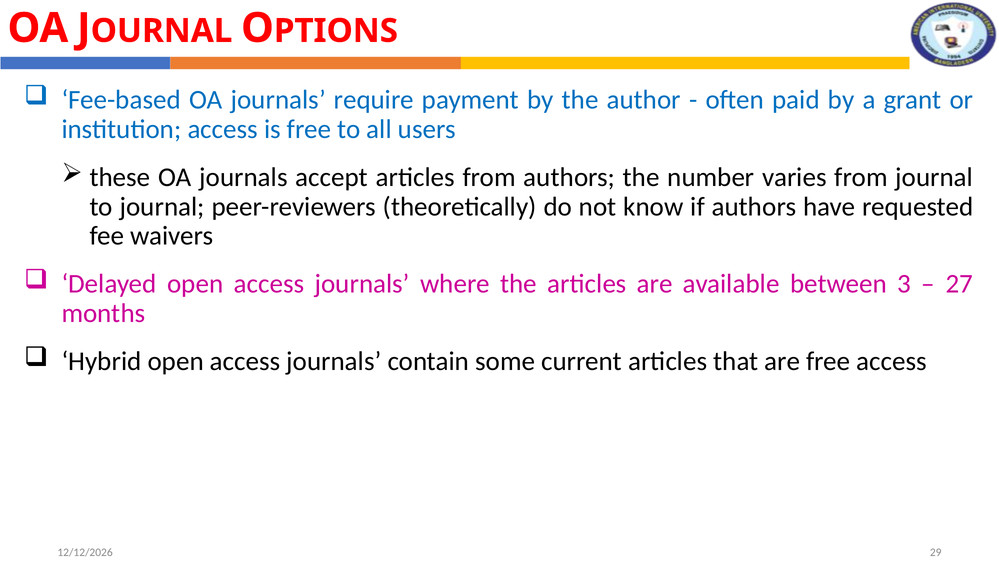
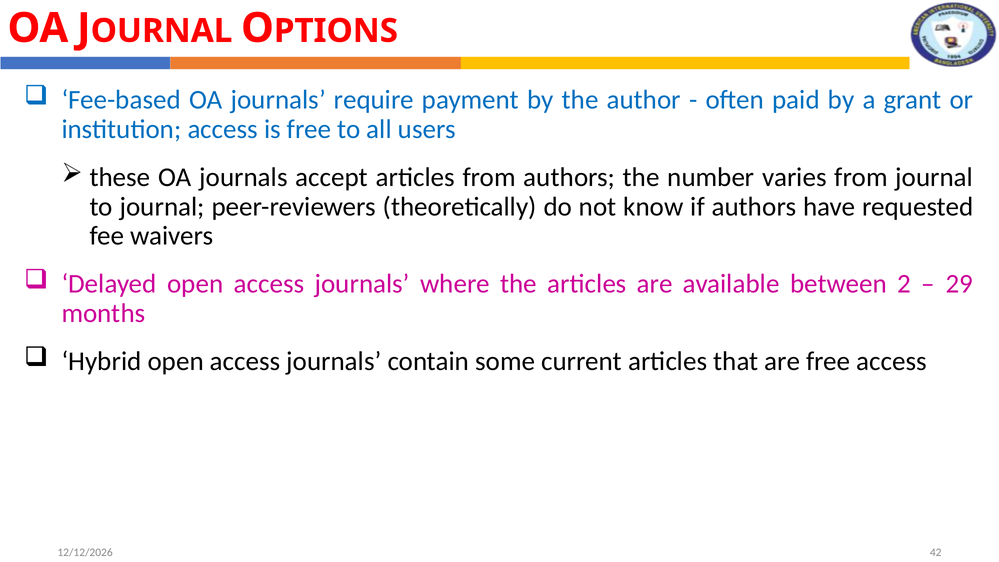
3: 3 -> 2
27: 27 -> 29
29: 29 -> 42
